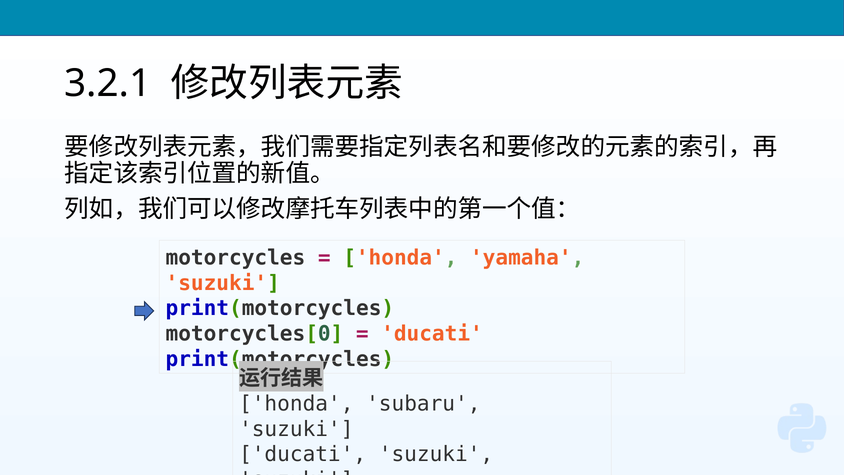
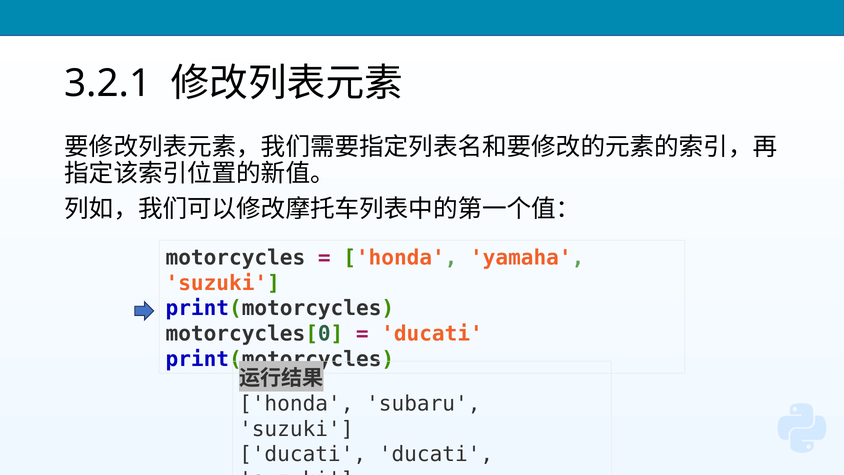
ducati suzuki: suzuki -> ducati
